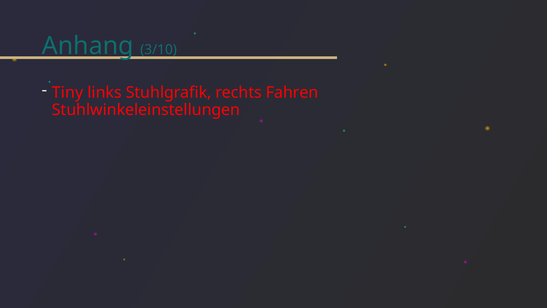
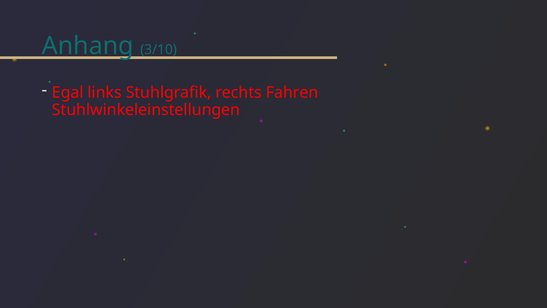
Tiny: Tiny -> Egal
